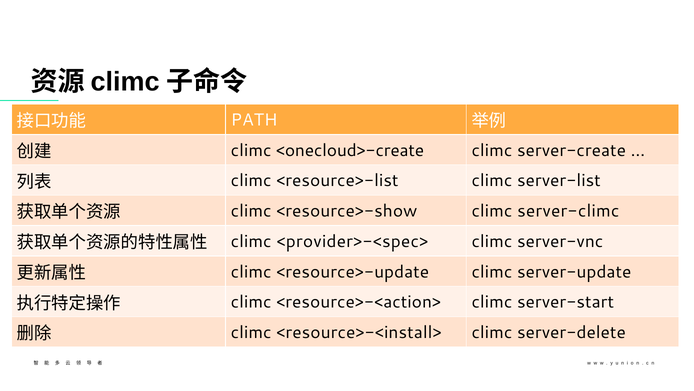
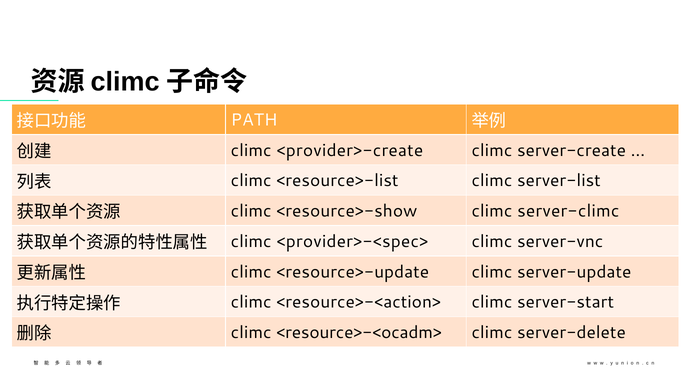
<onecloud>-create: <onecloud>-create -> <provider>-create
<resource>-<install>: <resource>-<install> -> <resource>-<ocadm>
